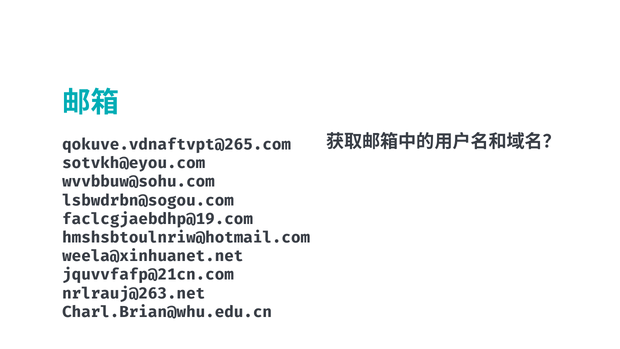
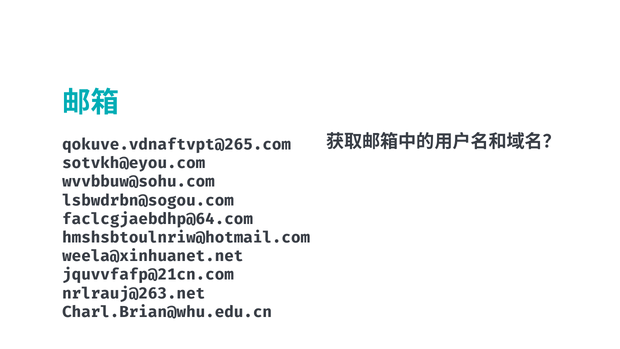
faclcgjaebdhp@19.com: faclcgjaebdhp@19.com -> faclcgjaebdhp@64.com
